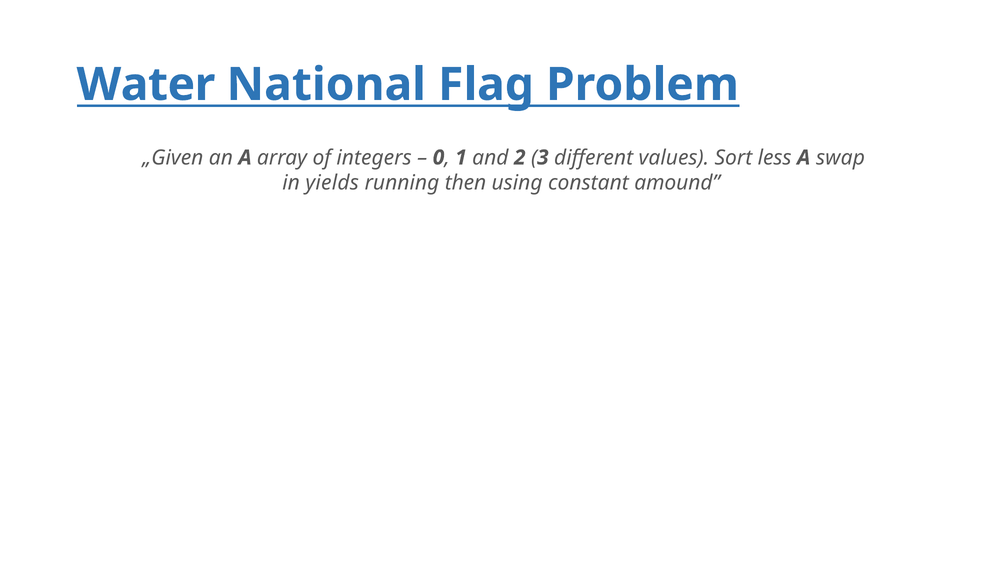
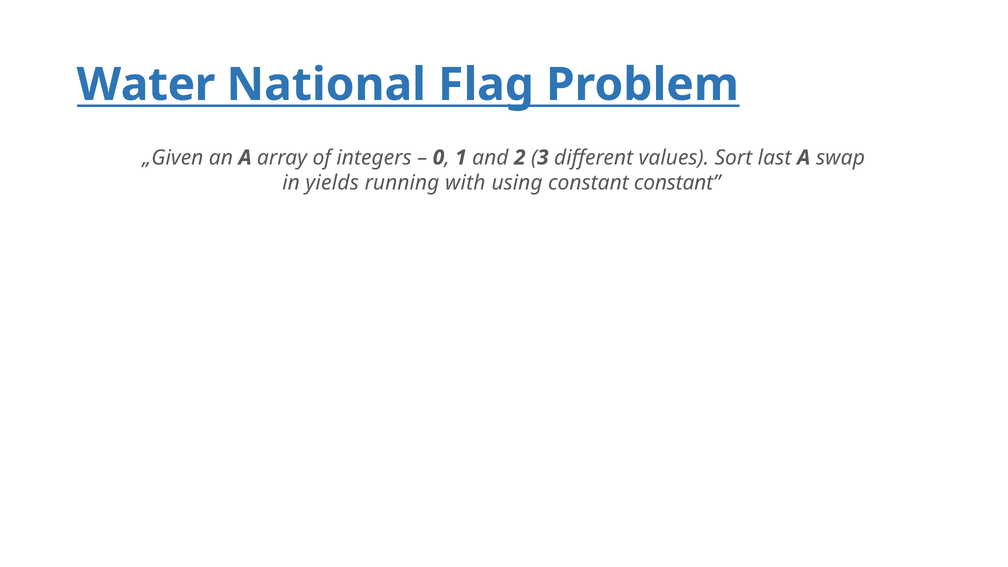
less: less -> last
then: then -> with
constant amound: amound -> constant
